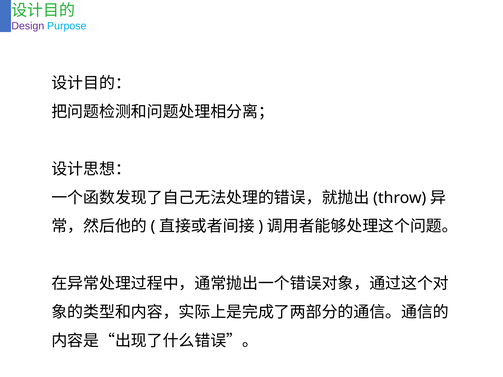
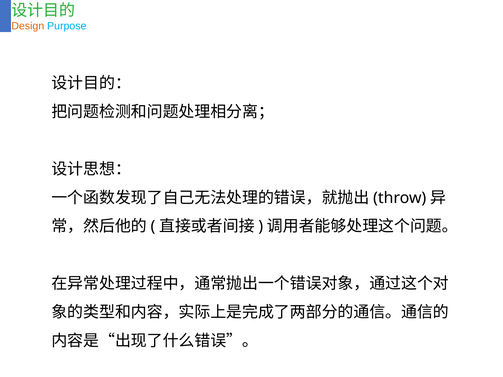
Design colour: purple -> orange
